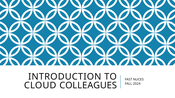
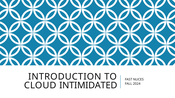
COLLEAGUES: COLLEAGUES -> INTIMIDATED
